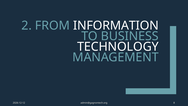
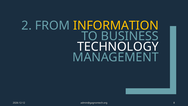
INFORMATION colour: white -> yellow
